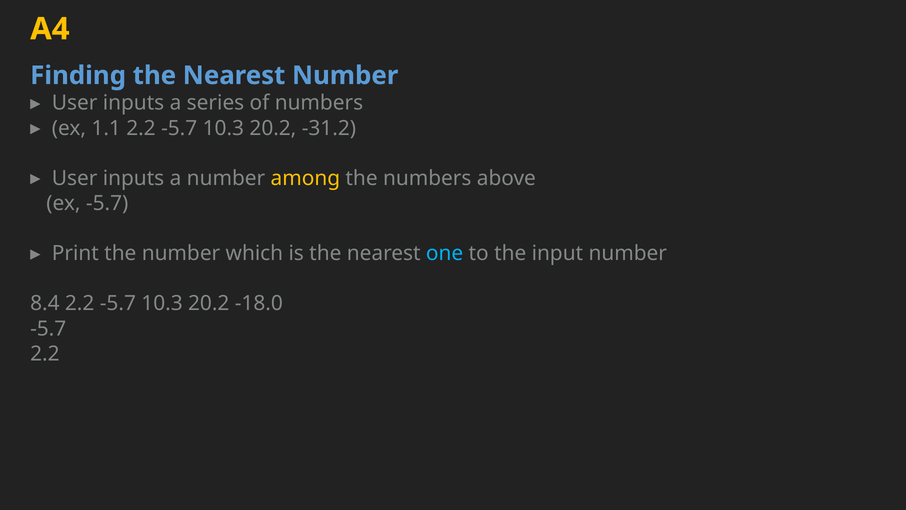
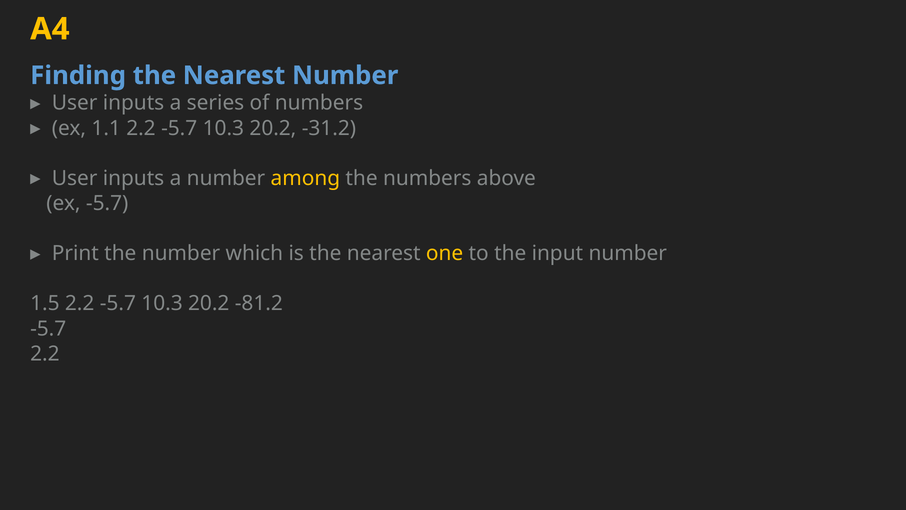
one colour: light blue -> yellow
8.4: 8.4 -> 1.5
-18.0: -18.0 -> -81.2
